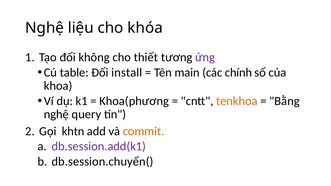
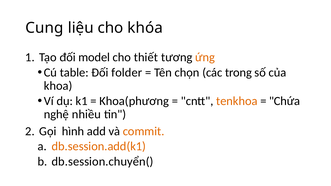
Nghệ at (45, 28): Nghệ -> Cung
không: không -> model
ứng colour: purple -> orange
install: install -> folder
main: main -> chọn
chính: chính -> trong
Bằng: Bằng -> Chứa
query: query -> nhiều
khtn: khtn -> hình
db.session.add(k1 colour: purple -> orange
